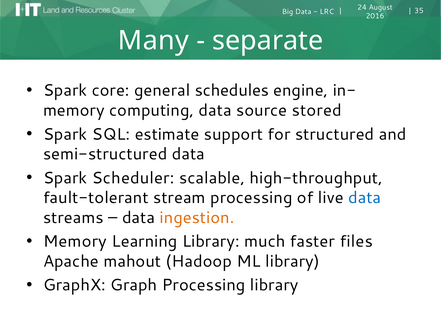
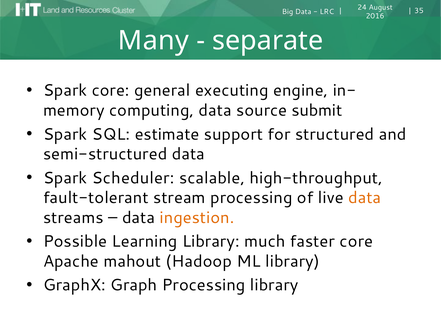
schedules: schedules -> executing
stored: stored -> submit
data at (365, 198) colour: blue -> orange
Memory at (75, 241): Memory -> Possible
faster files: files -> core
